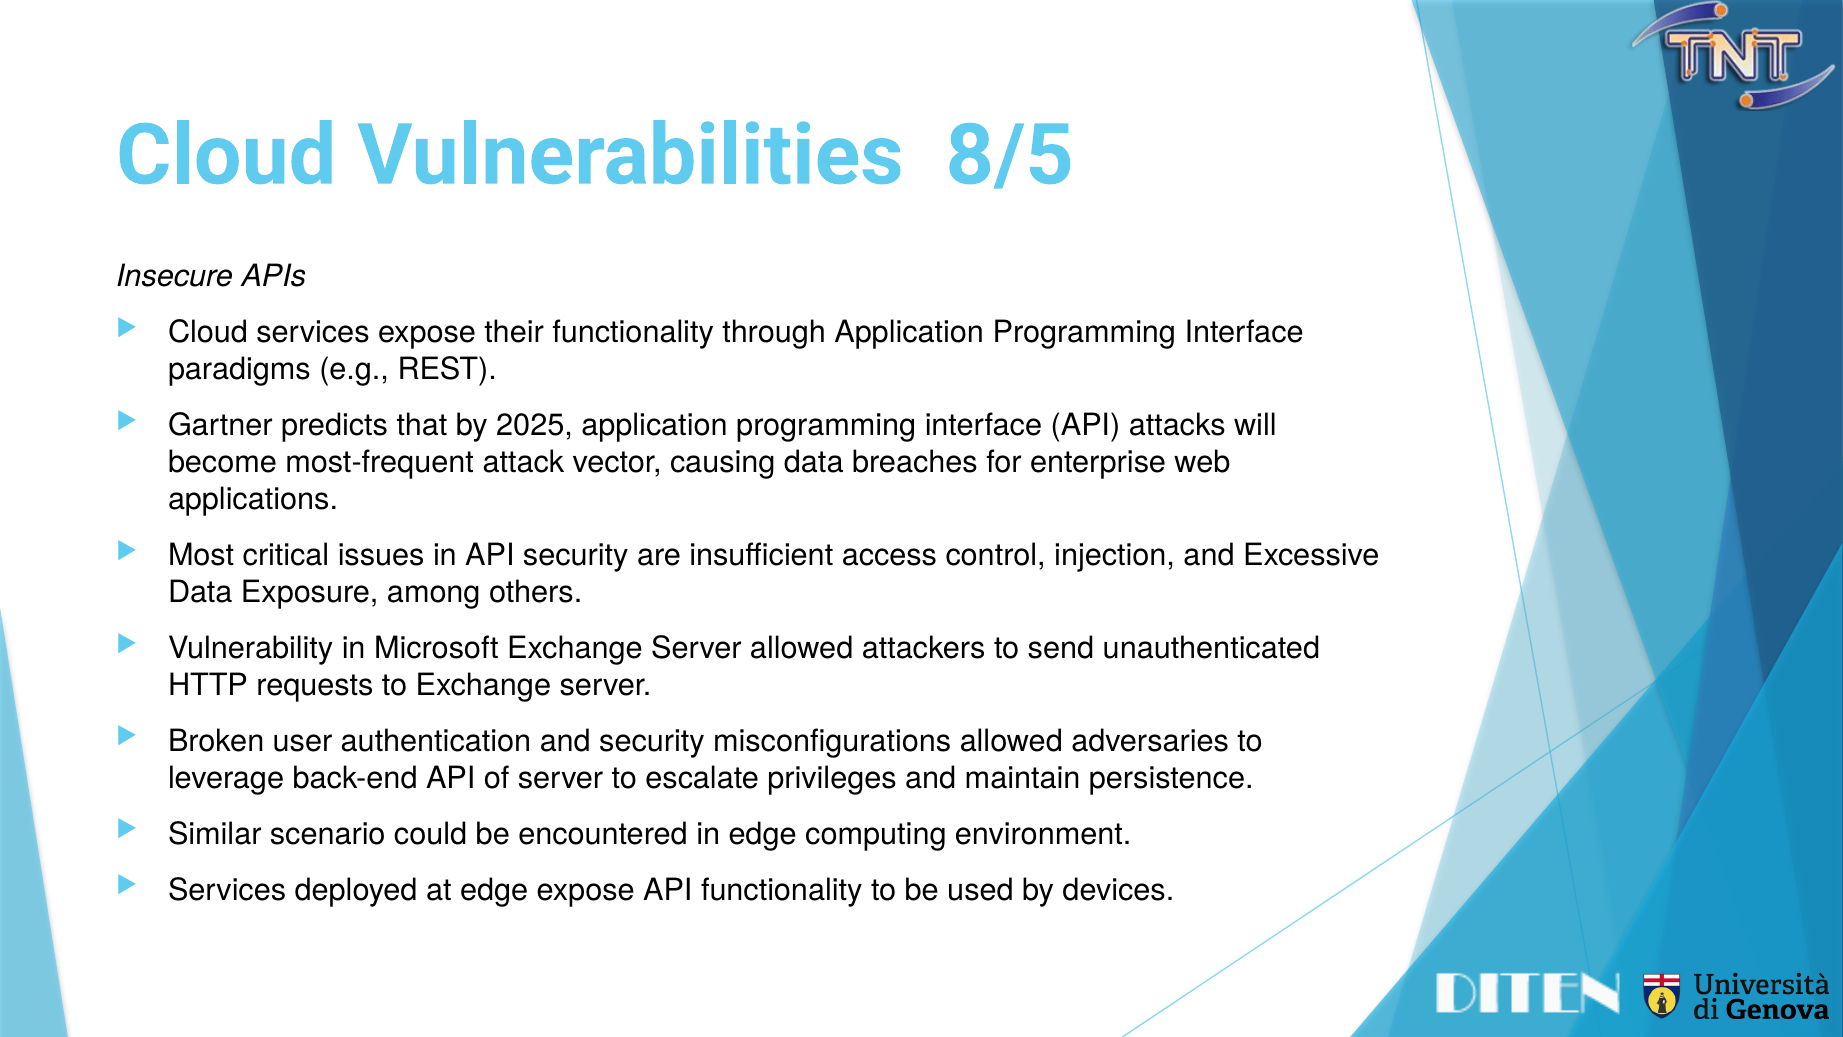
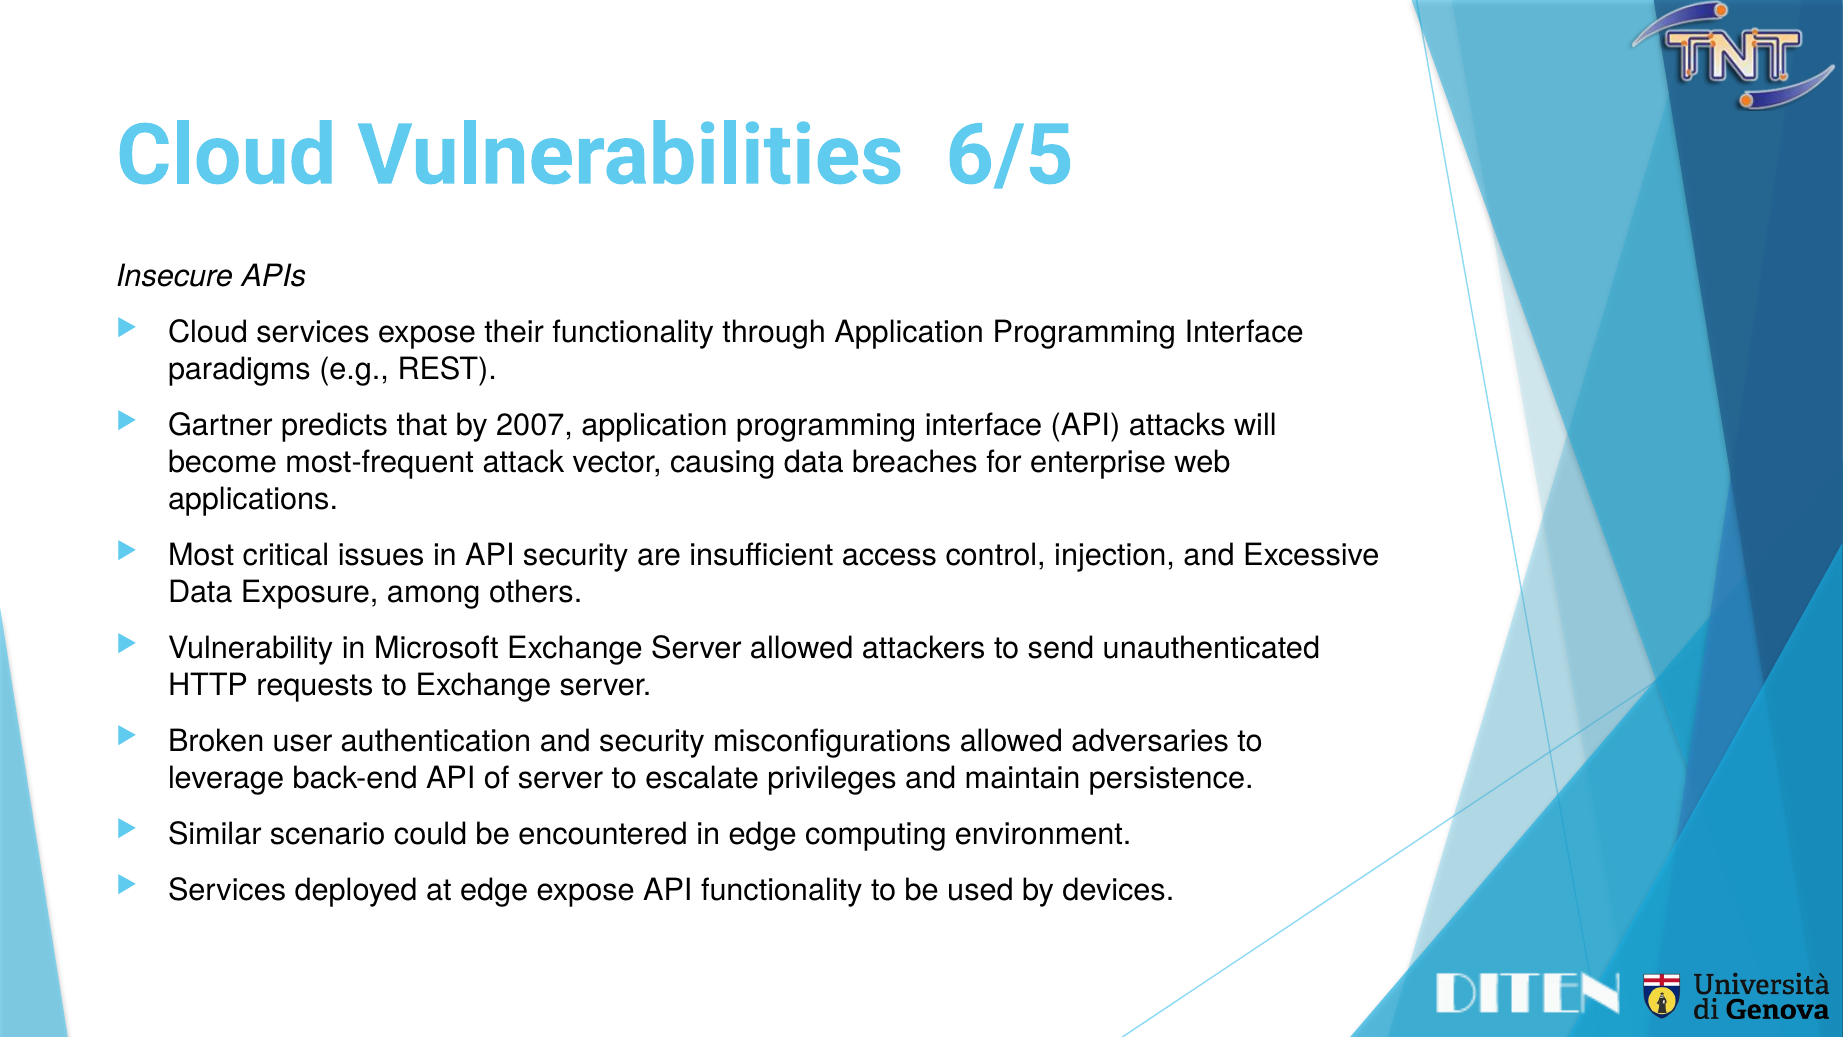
8/5: 8/5 -> 6/5
2025: 2025 -> 2007
